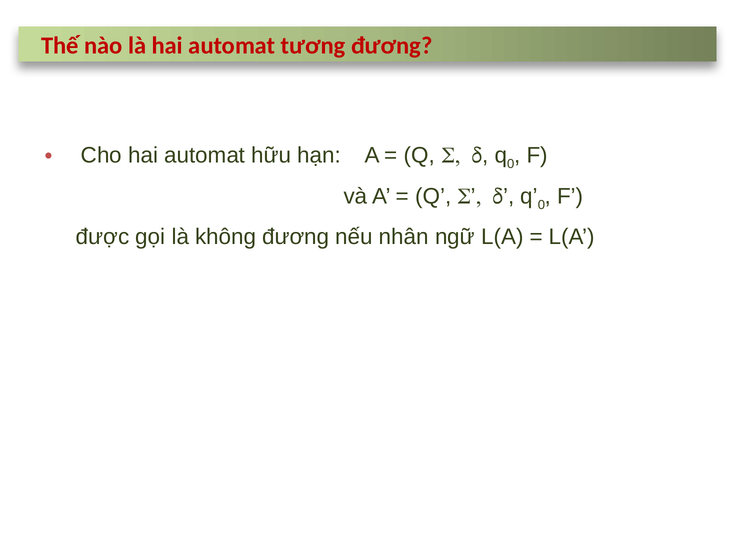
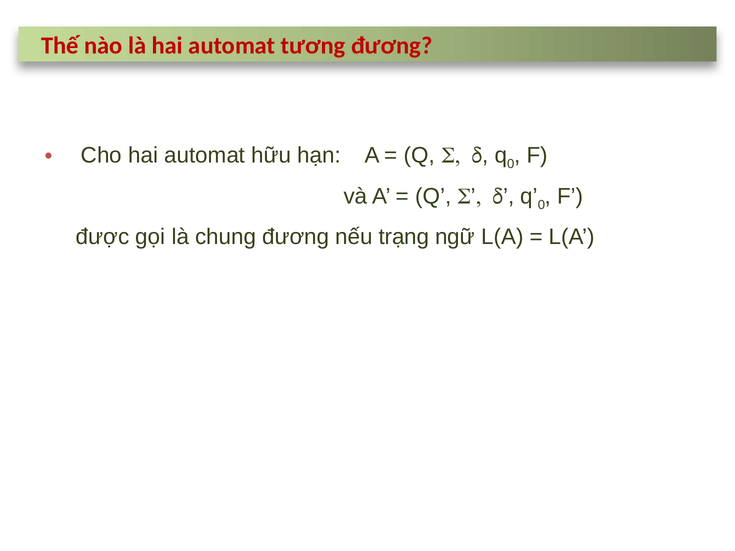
không: không -> chung
nhân: nhân -> trạng
